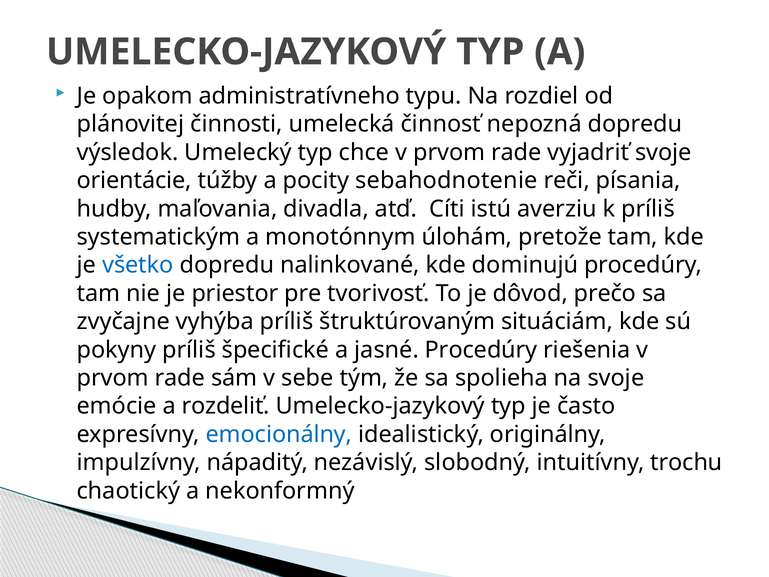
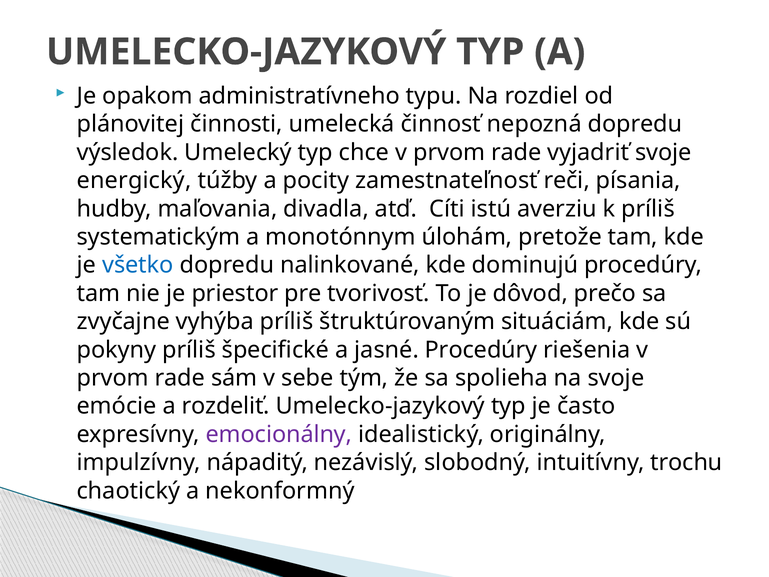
orientácie: orientácie -> energický
sebahodnotenie: sebahodnotenie -> zamestnateľnosť
emocionálny colour: blue -> purple
